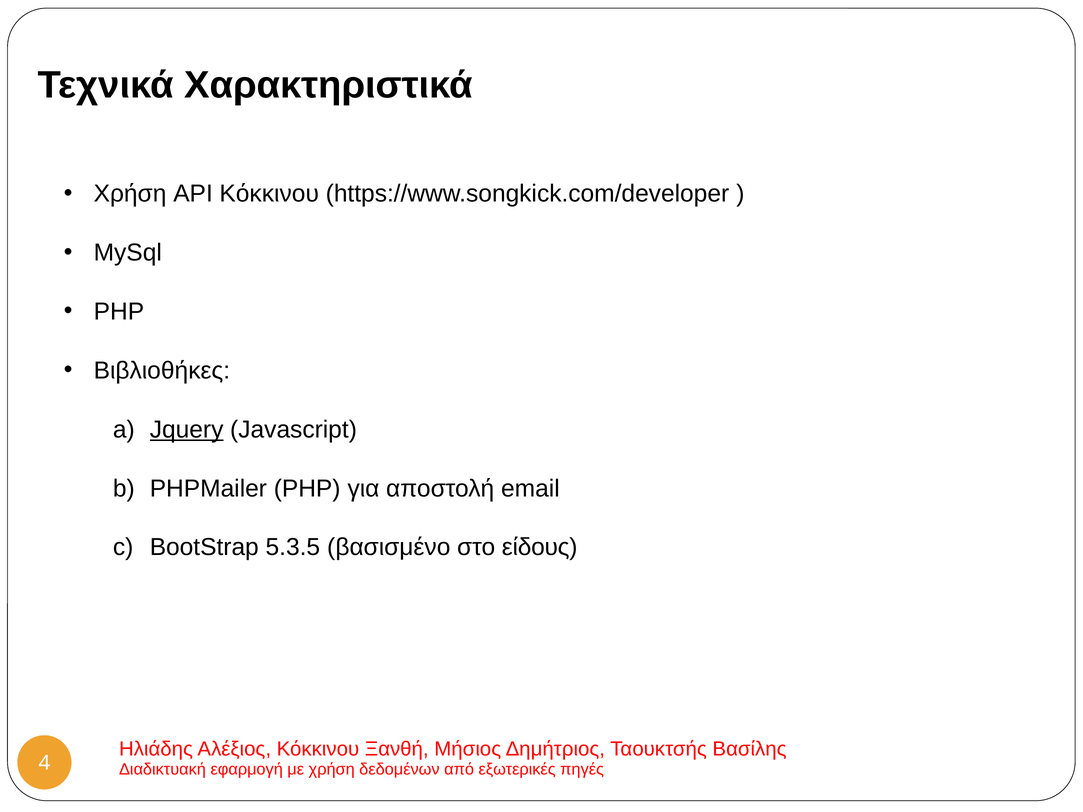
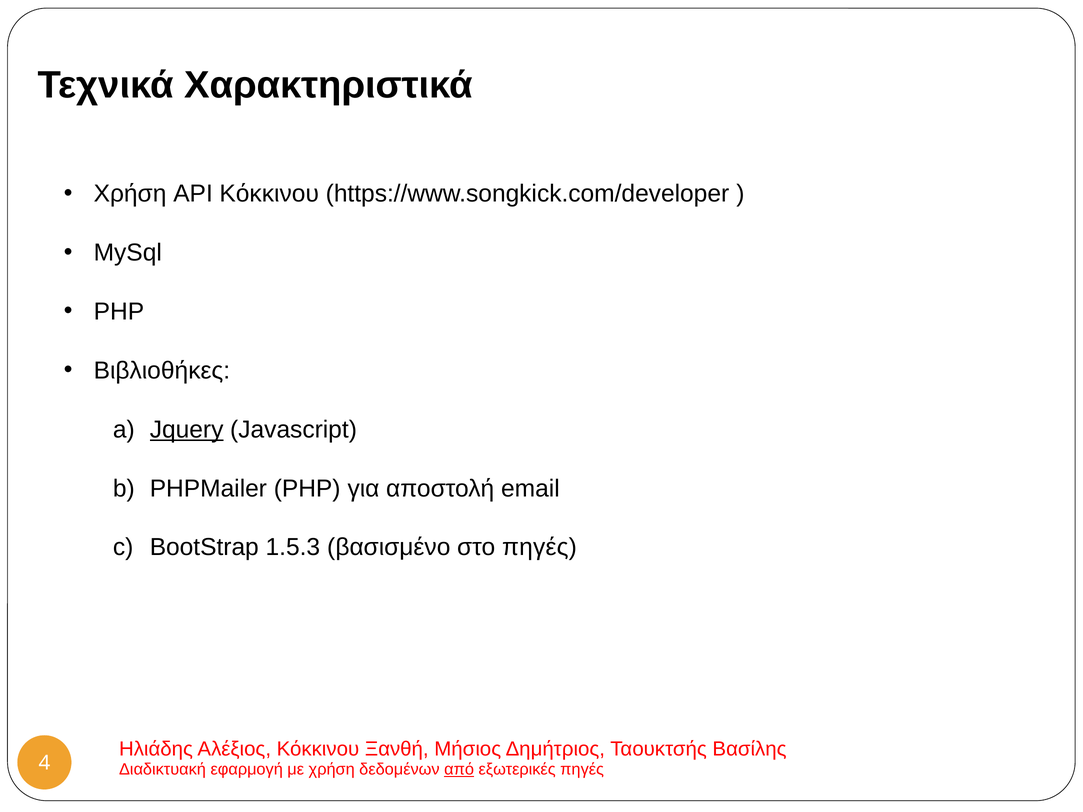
5.3.5: 5.3.5 -> 1.5.3
στο είδους: είδους -> πηγές
από underline: none -> present
